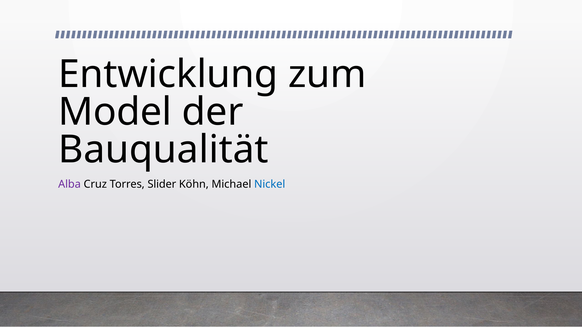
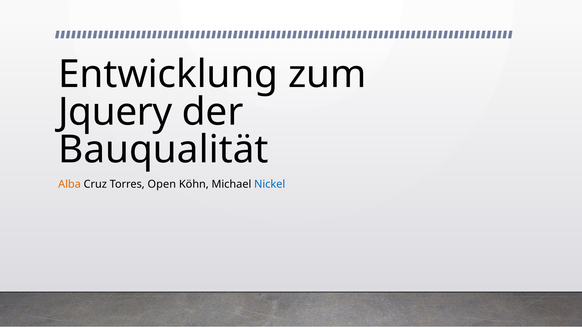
Model: Model -> Jquery
Alba colour: purple -> orange
Slider: Slider -> Open
